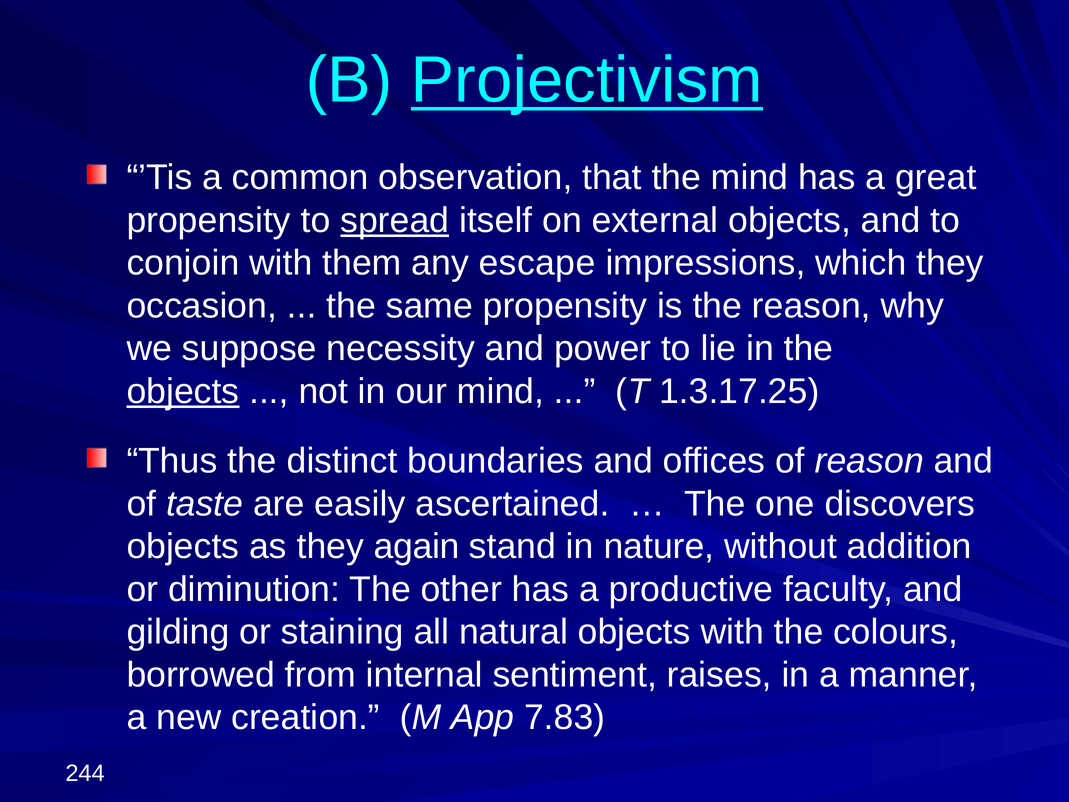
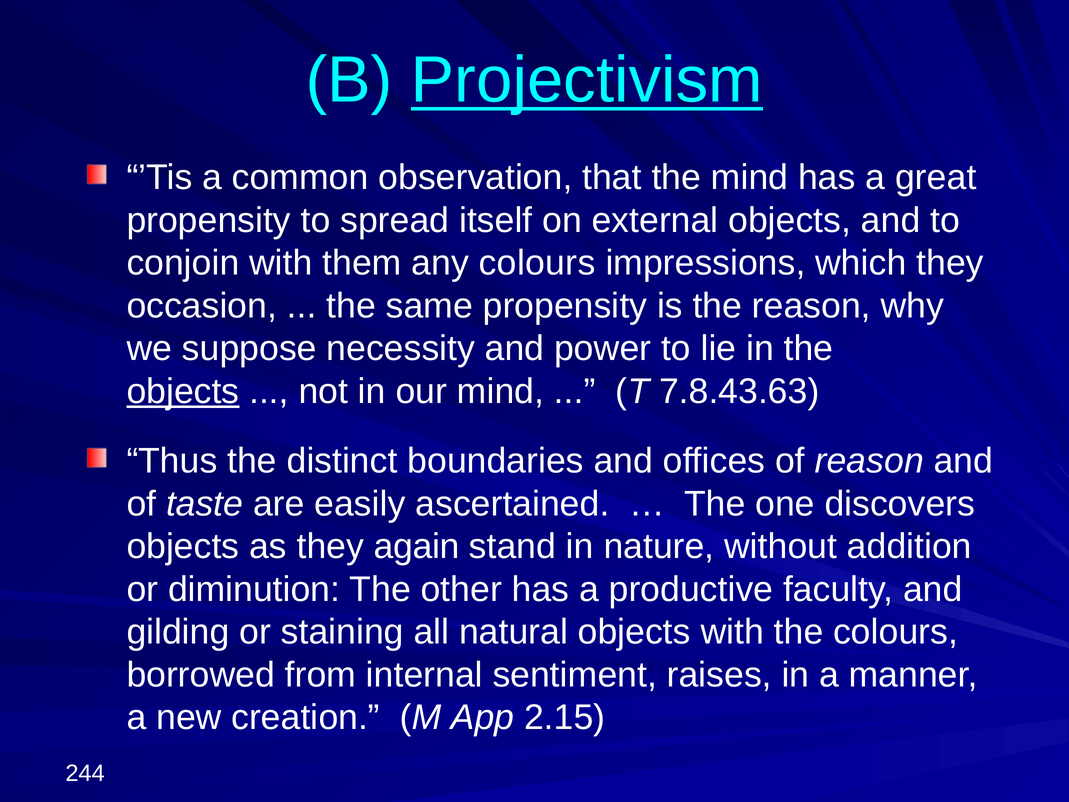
spread underline: present -> none
any escape: escape -> colours
1.3.17.25: 1.3.17.25 -> 7.8.43.63
7.83: 7.83 -> 2.15
